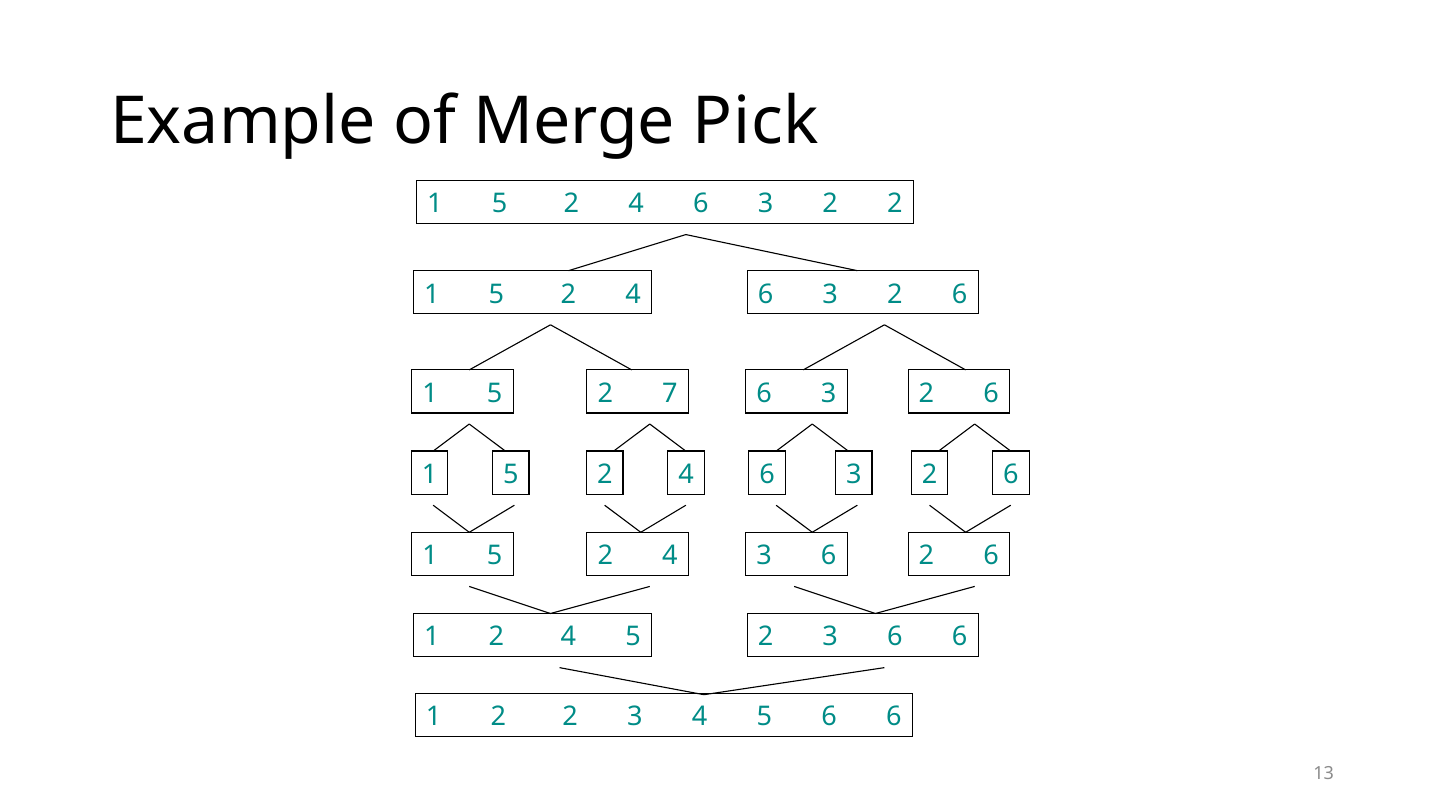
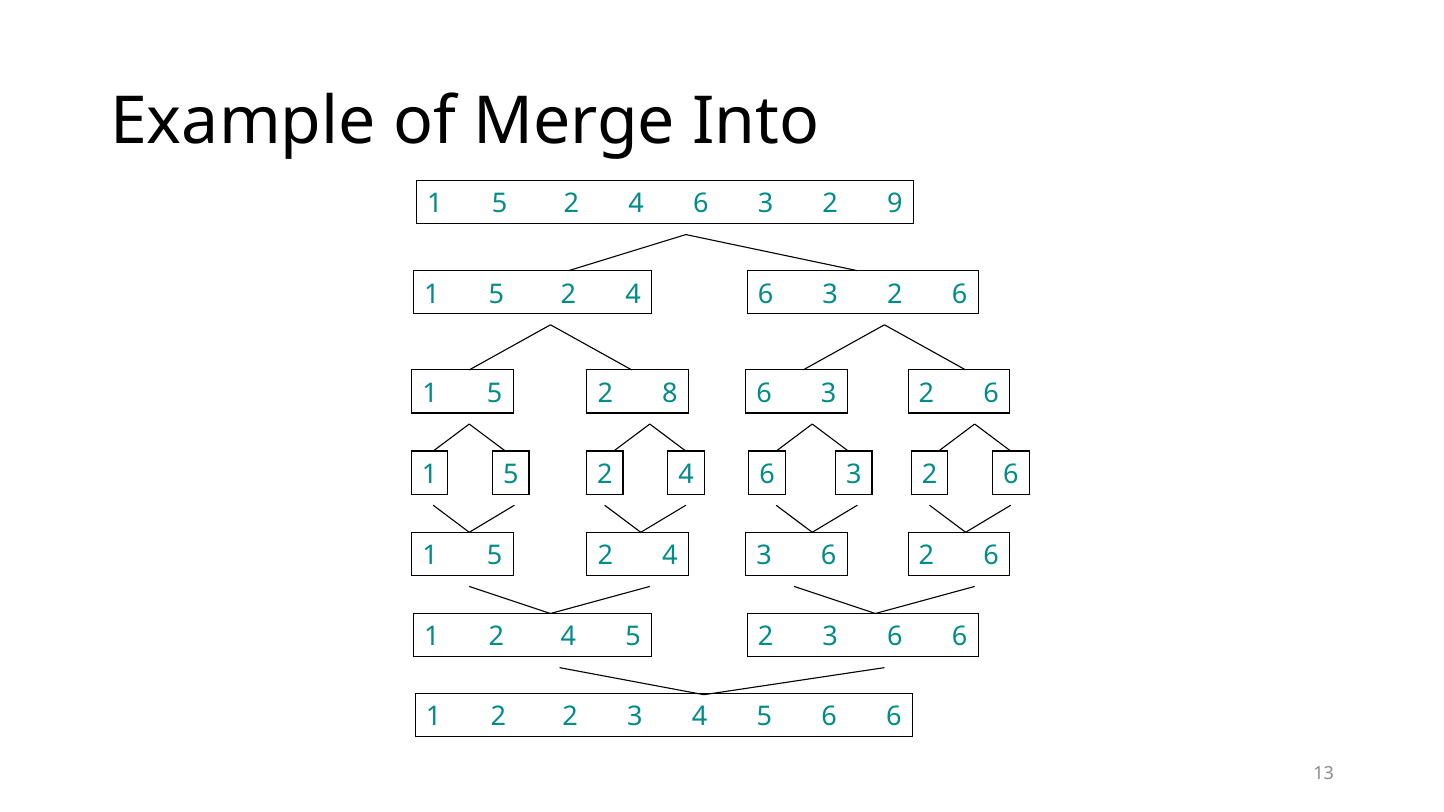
Pick: Pick -> Into
3 2 2: 2 -> 9
7: 7 -> 8
